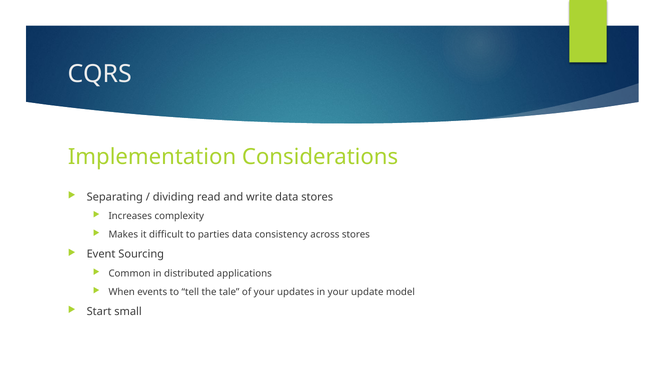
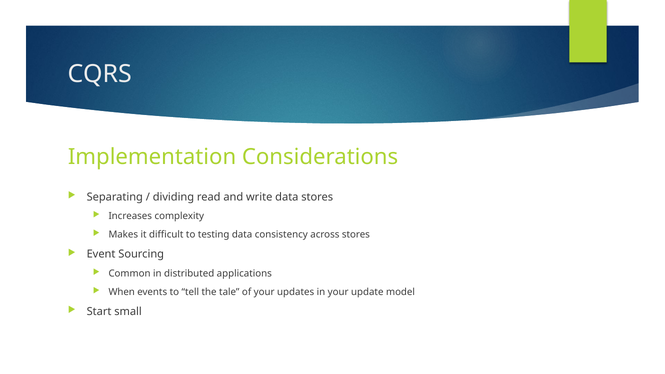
parties: parties -> testing
